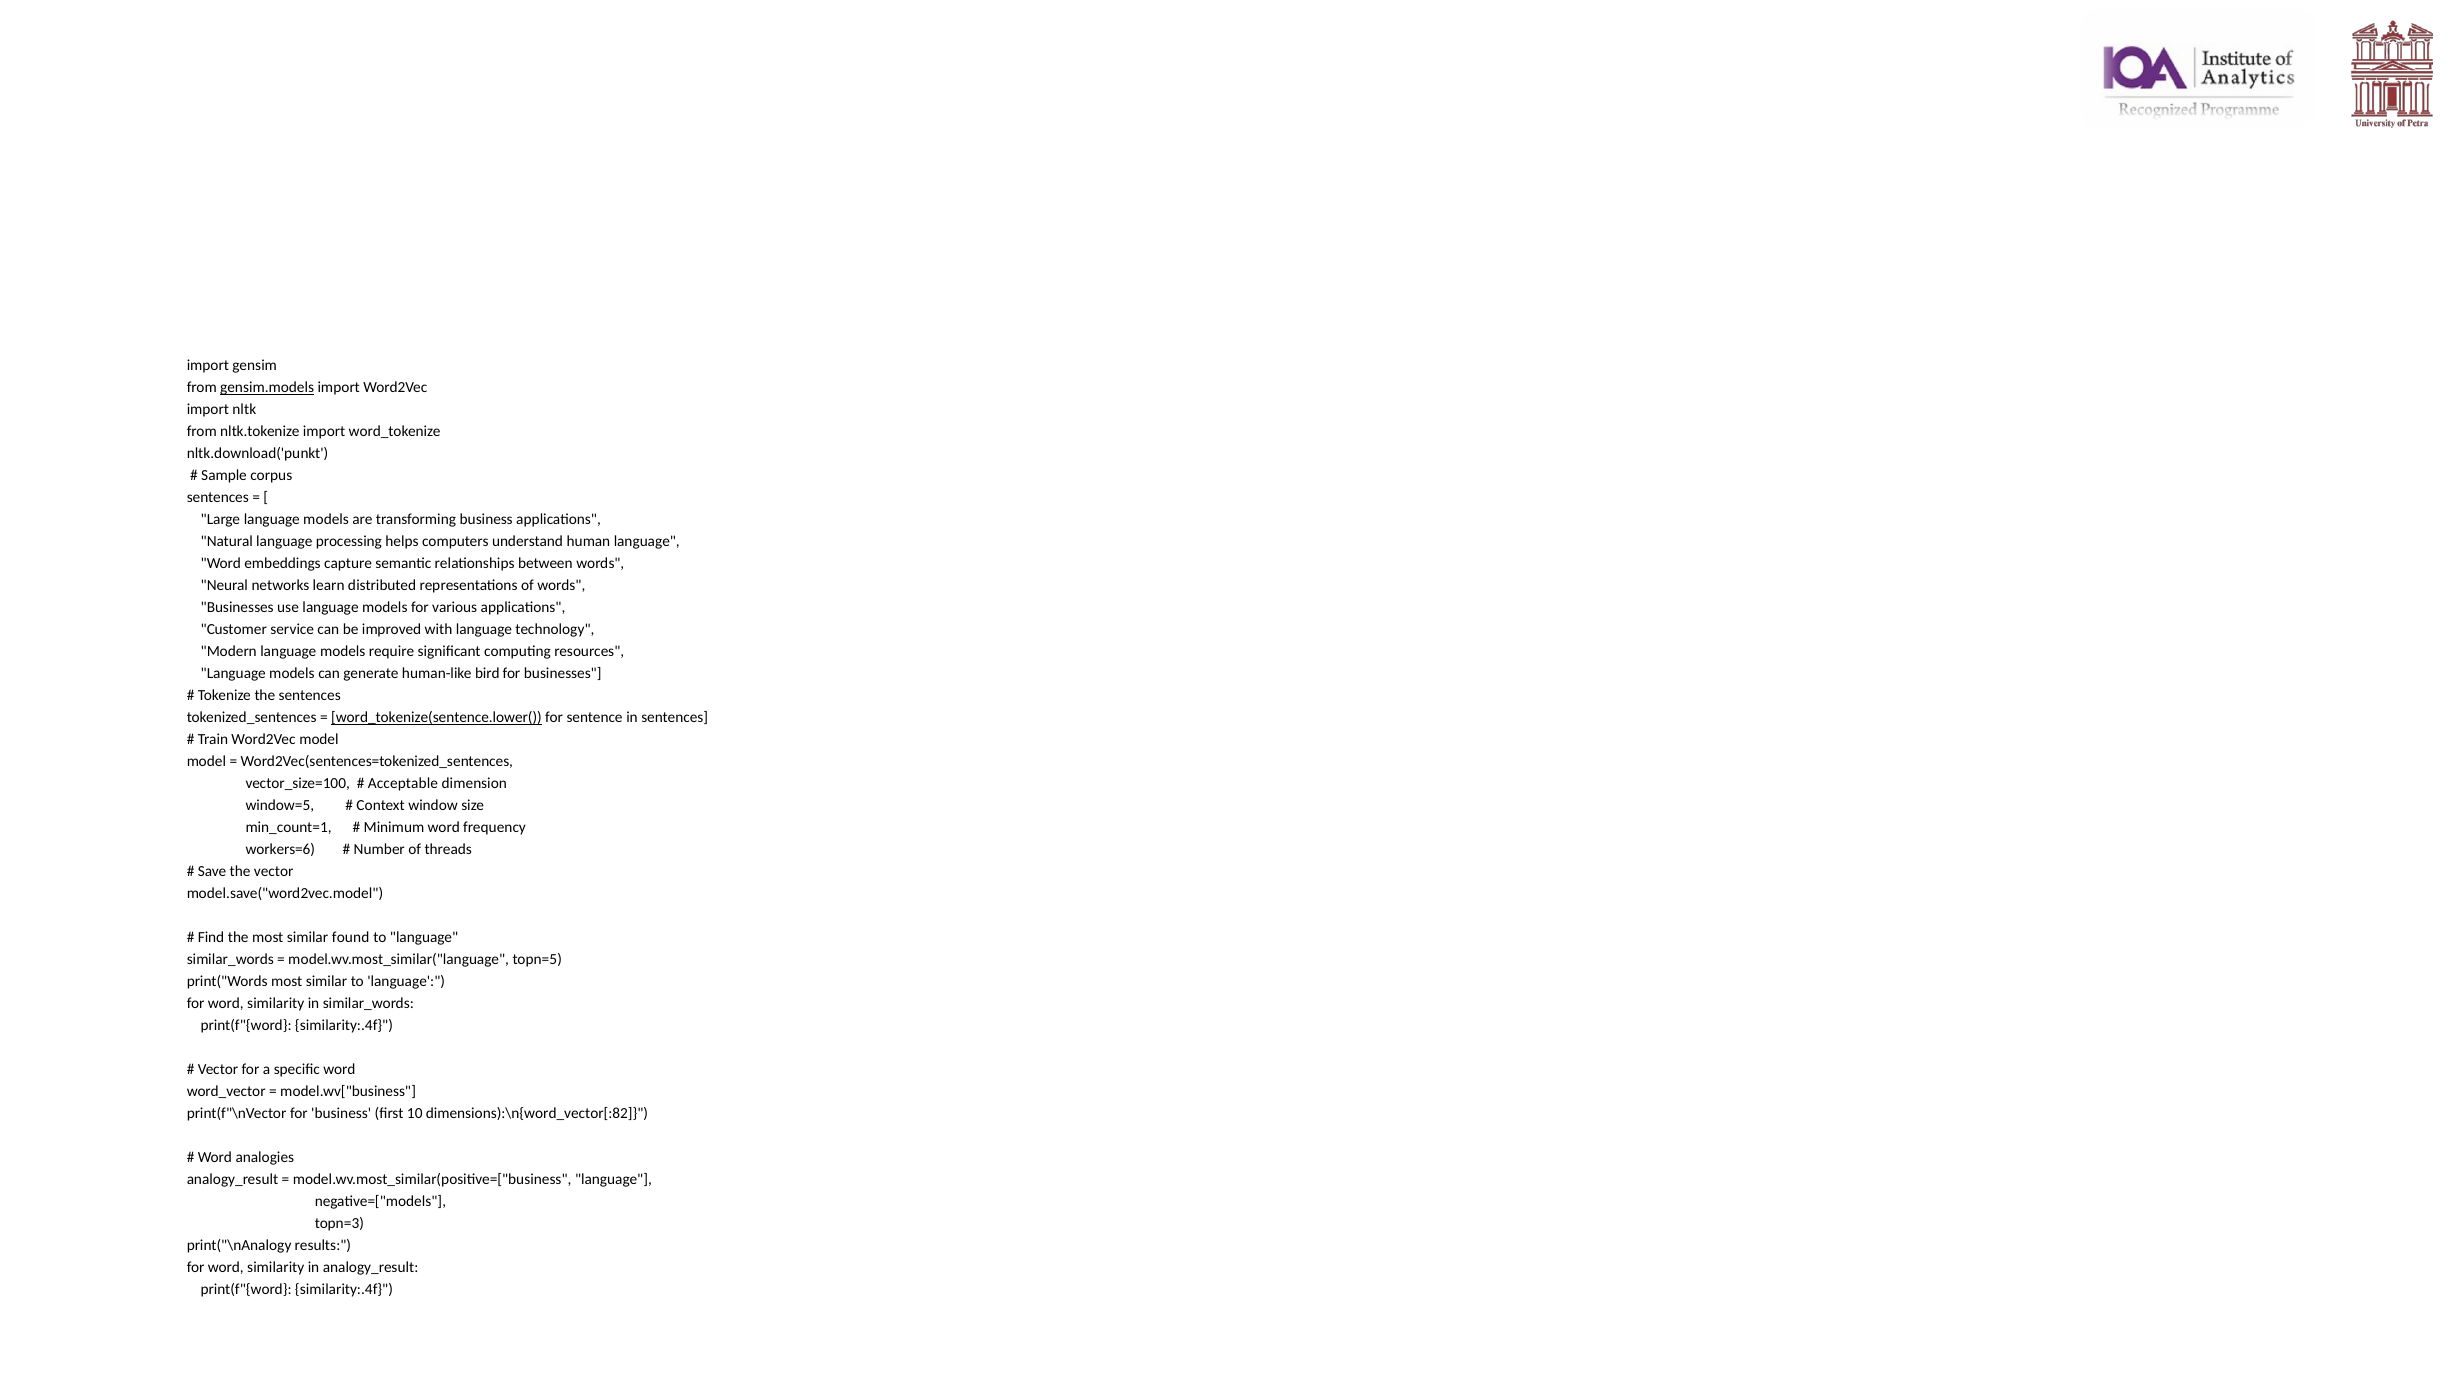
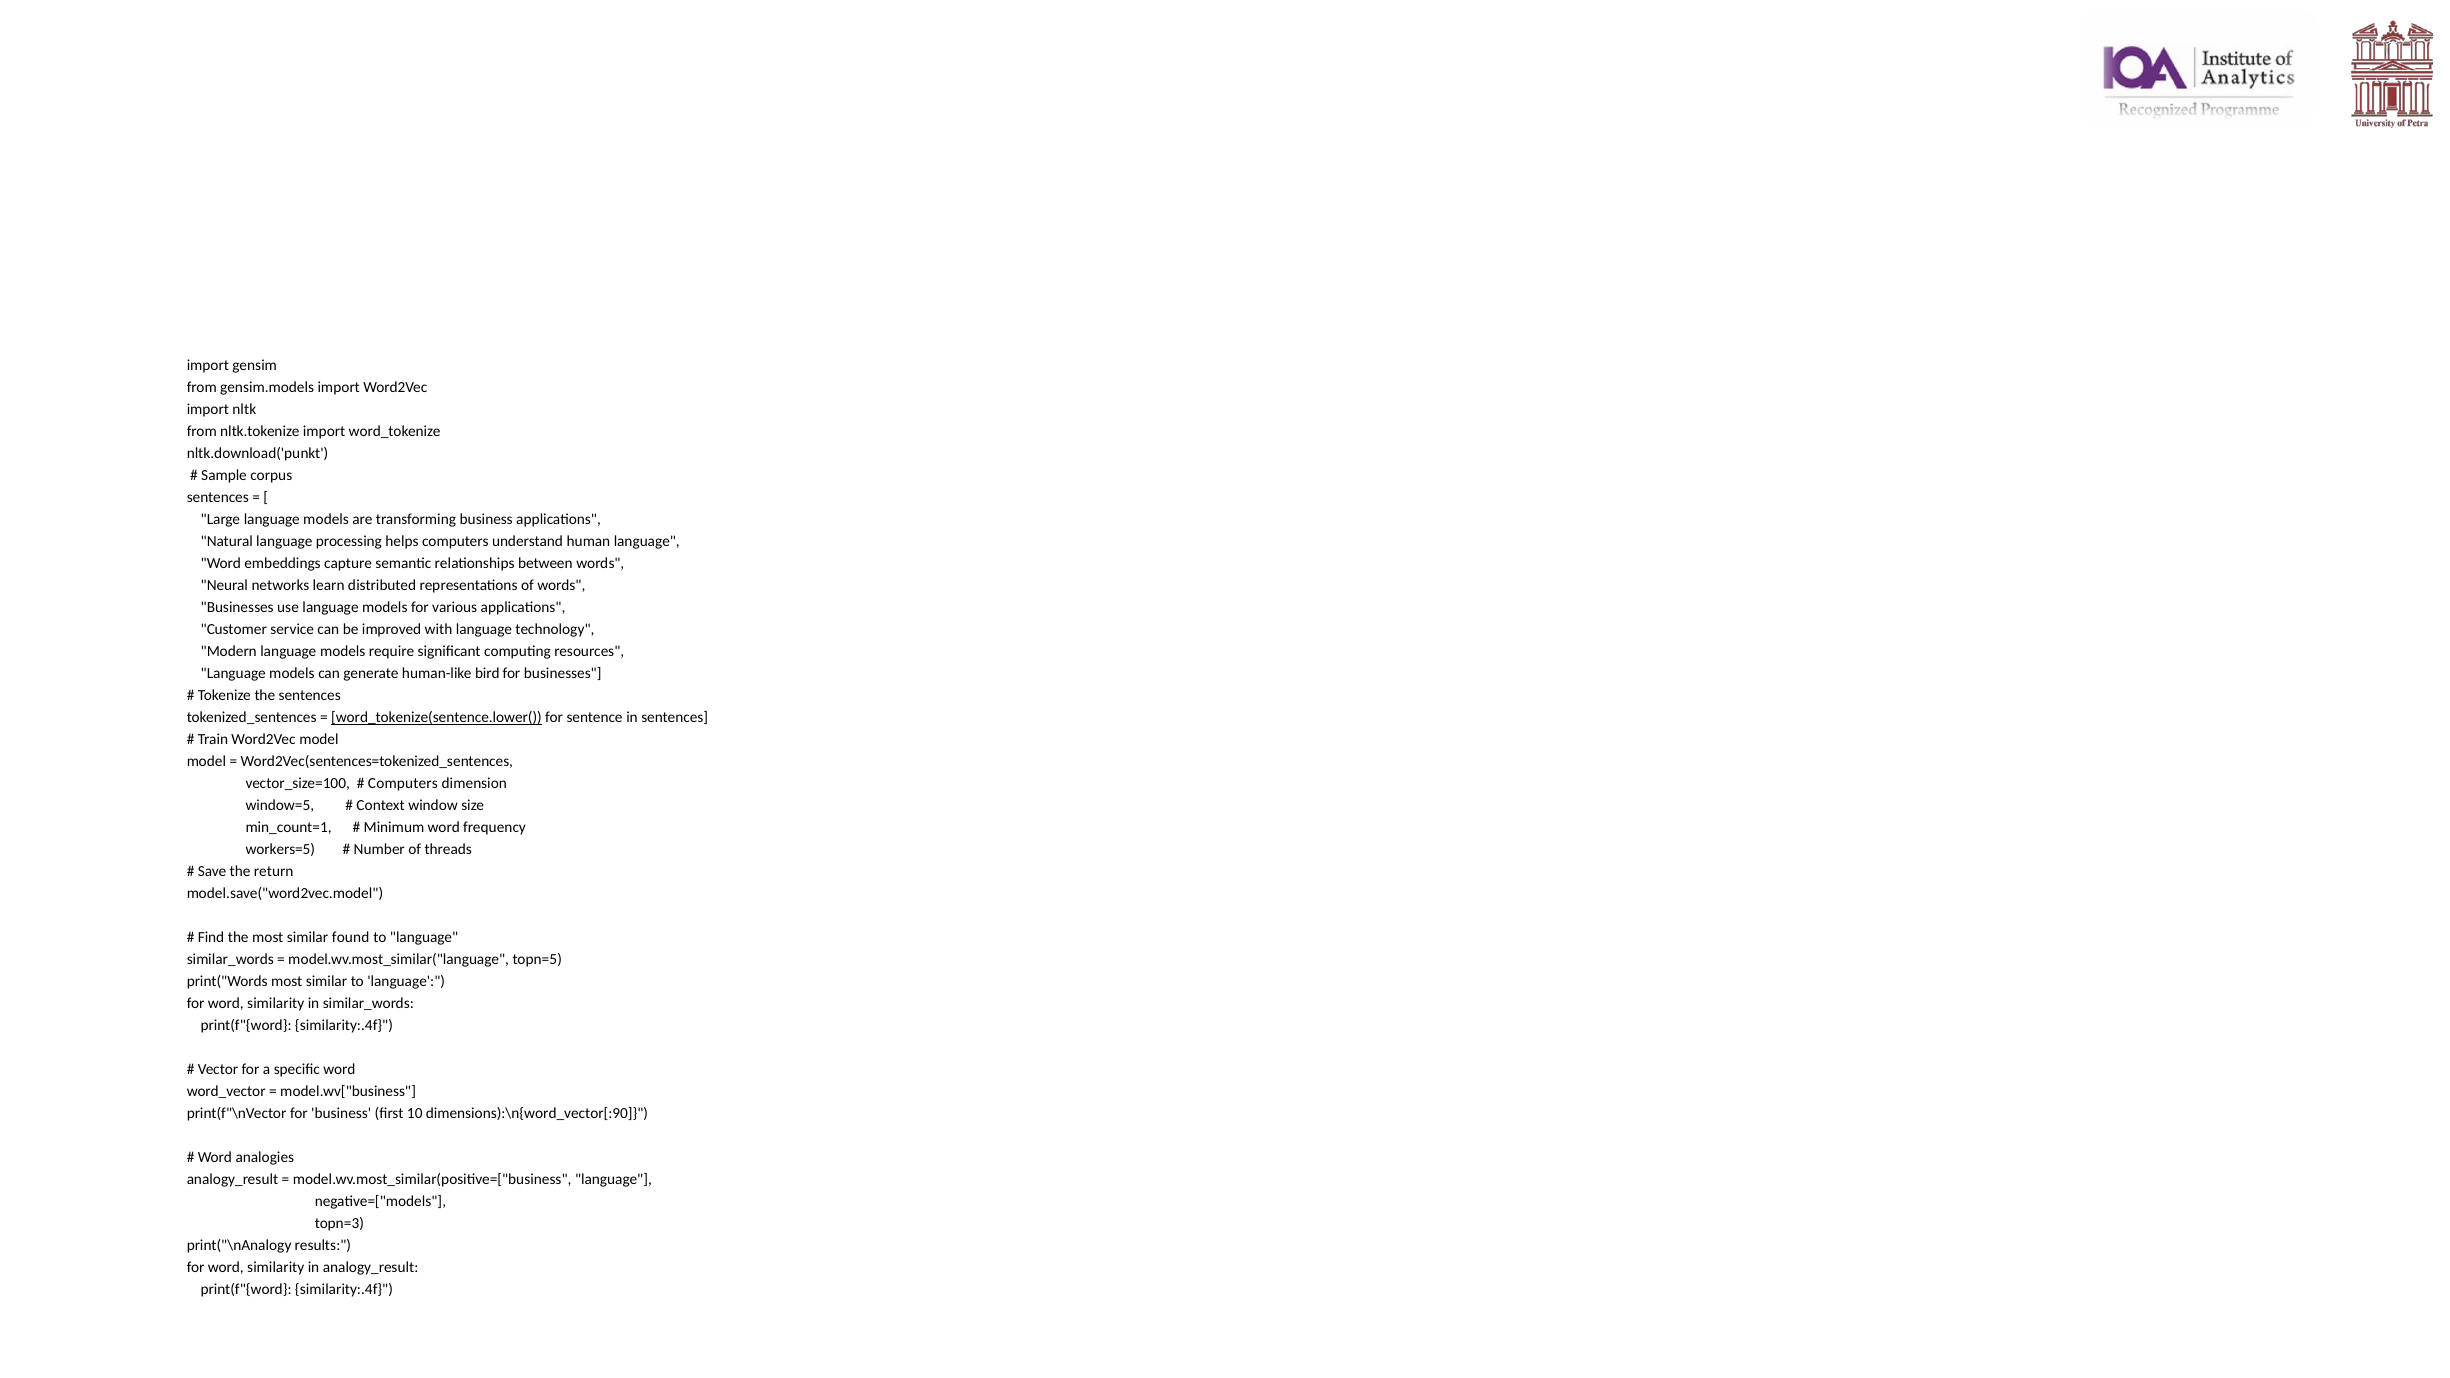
gensim.models underline: present -> none
Acceptable at (403, 784): Acceptable -> Computers
workers=6: workers=6 -> workers=5
the vector: vector -> return
dimensions):\n{word_vector[:82: dimensions):\n{word_vector[:82 -> dimensions):\n{word_vector[:90
